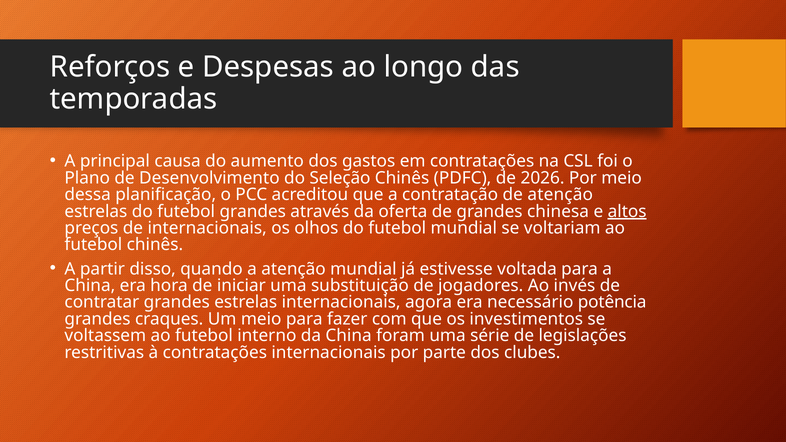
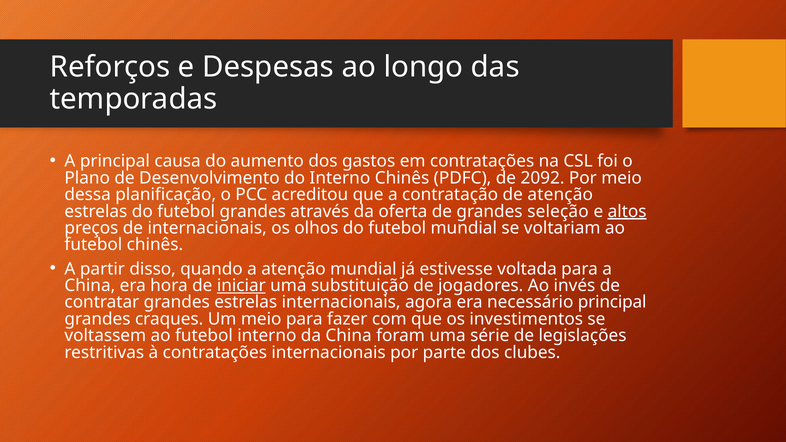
do Seleção: Seleção -> Interno
2026: 2026 -> 2092
chinesa: chinesa -> seleção
iniciar underline: none -> present
necessário potência: potência -> principal
